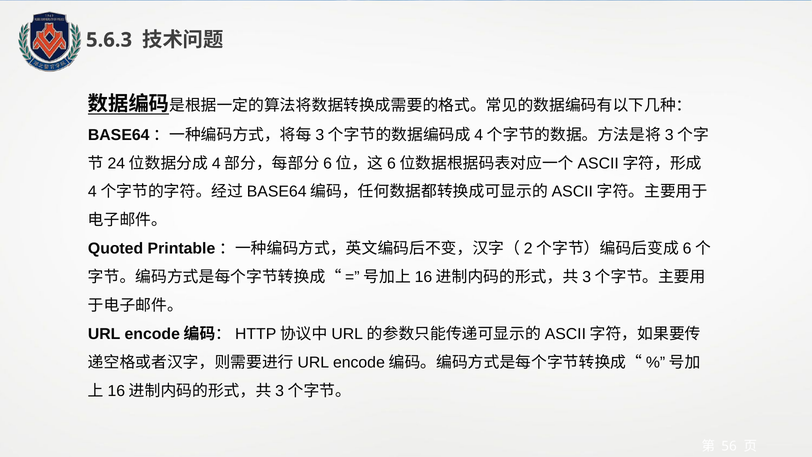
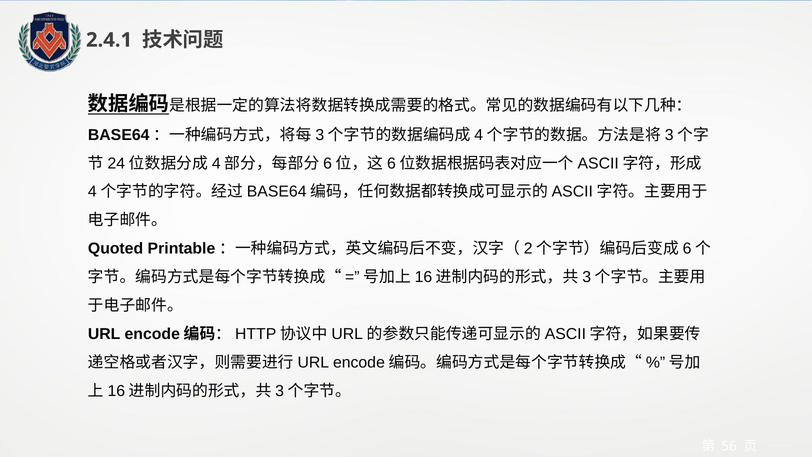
5.6.3: 5.6.3 -> 2.4.1
